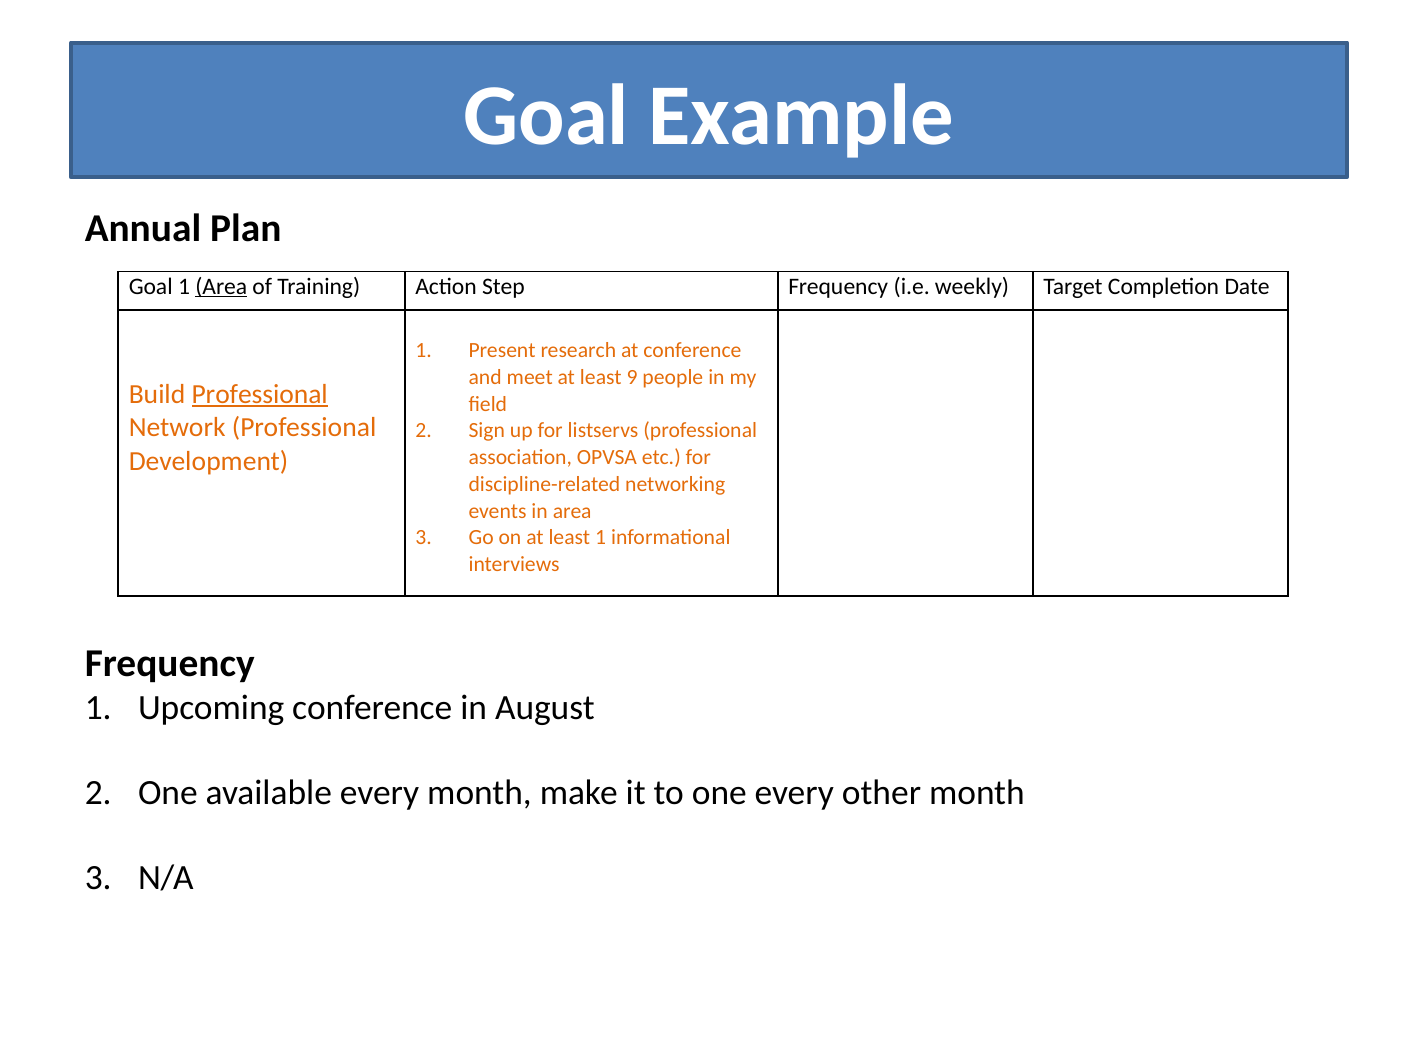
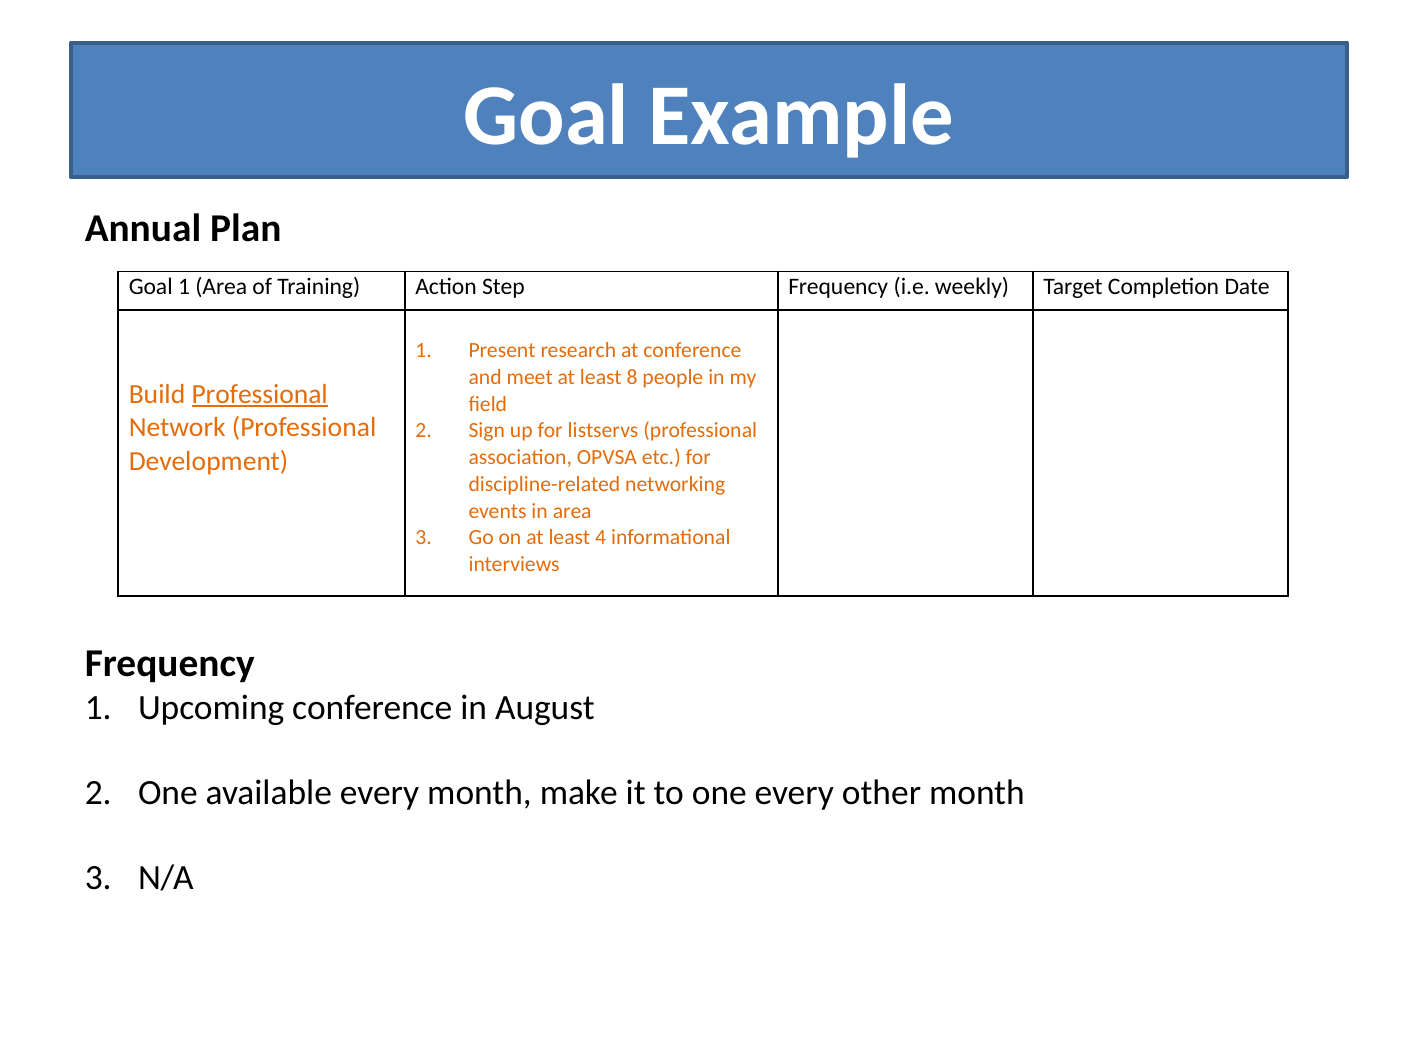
Area at (221, 286) underline: present -> none
9: 9 -> 8
least 1: 1 -> 4
